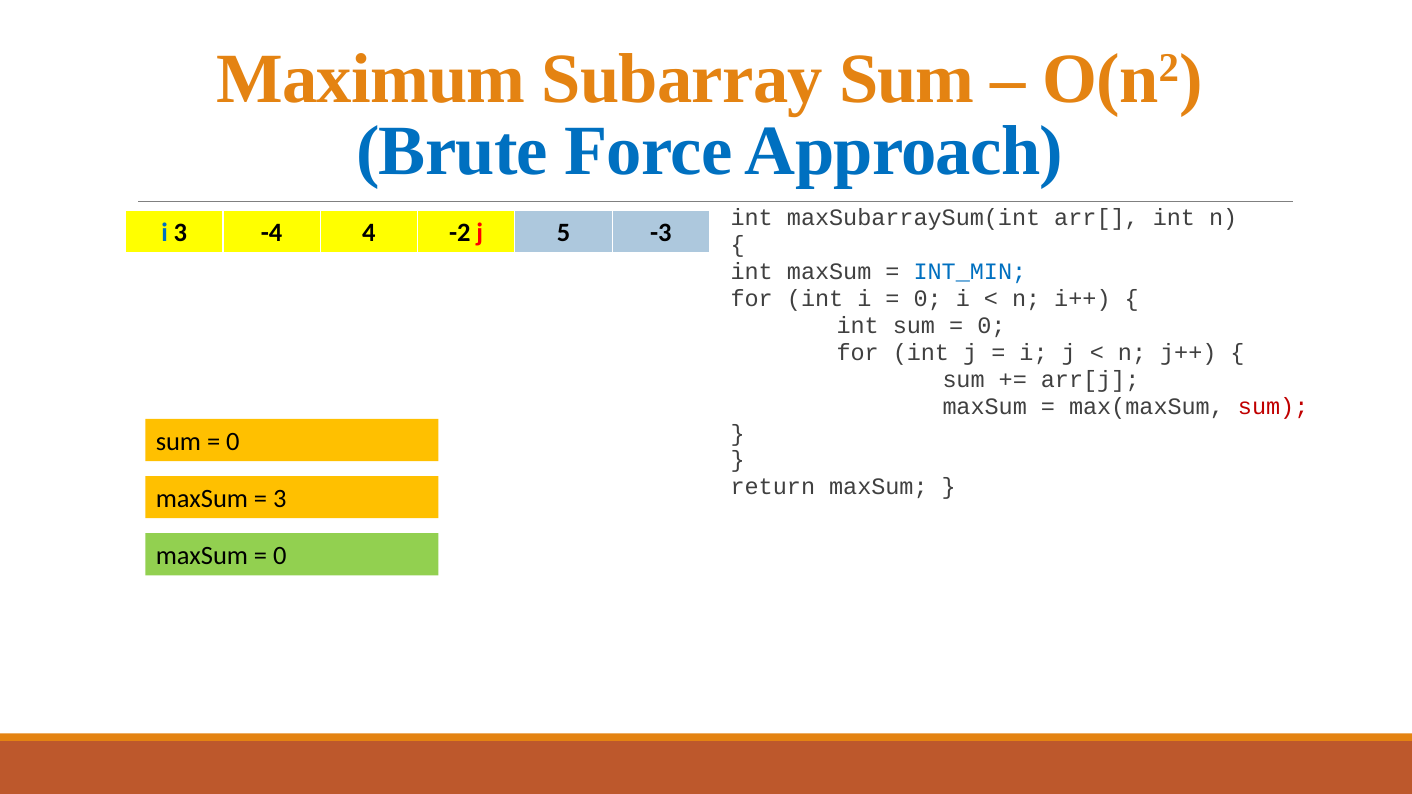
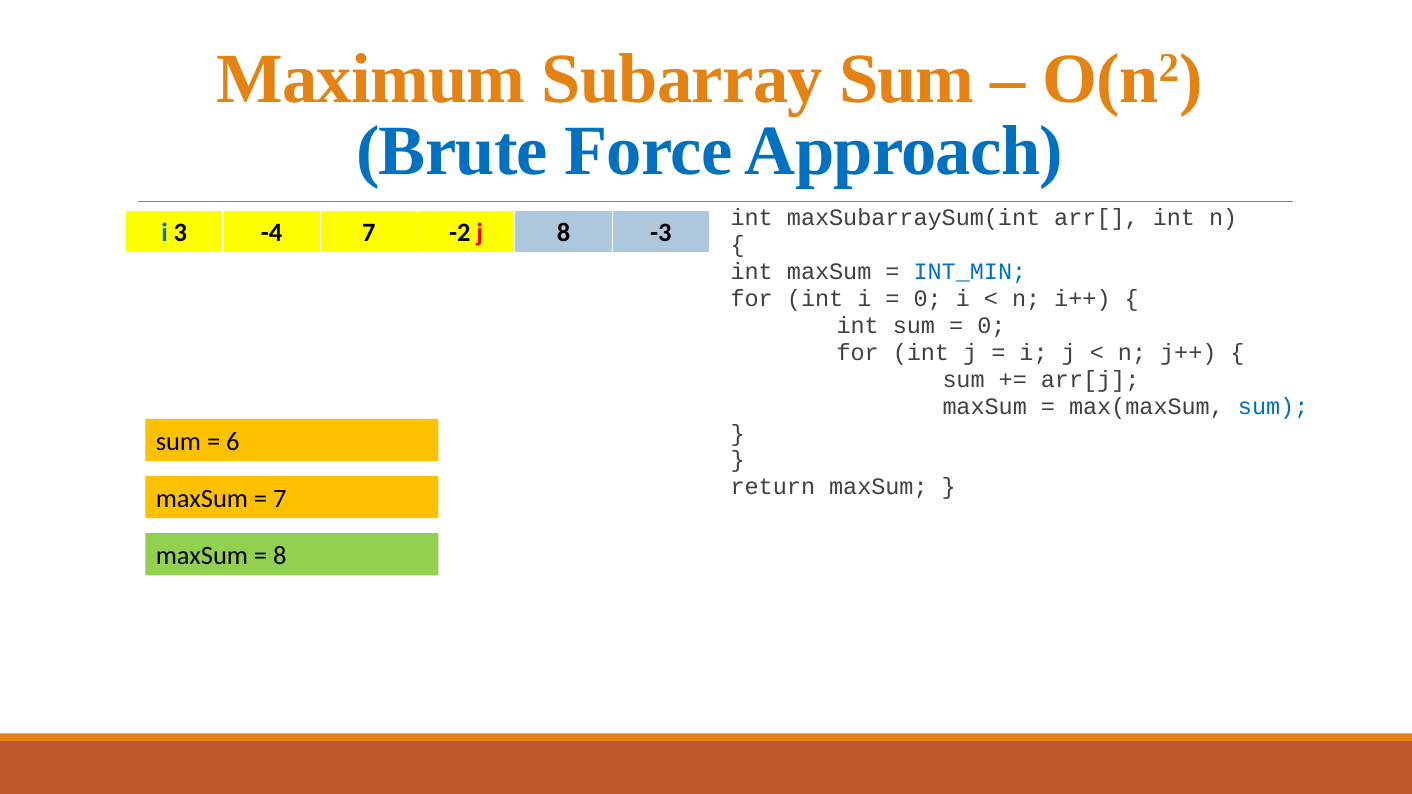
-4 4: 4 -> 7
j 5: 5 -> 8
sum at (1273, 406) colour: red -> blue
0 at (233, 442): 0 -> 6
3 at (280, 499): 3 -> 7
0 at (280, 556): 0 -> 8
